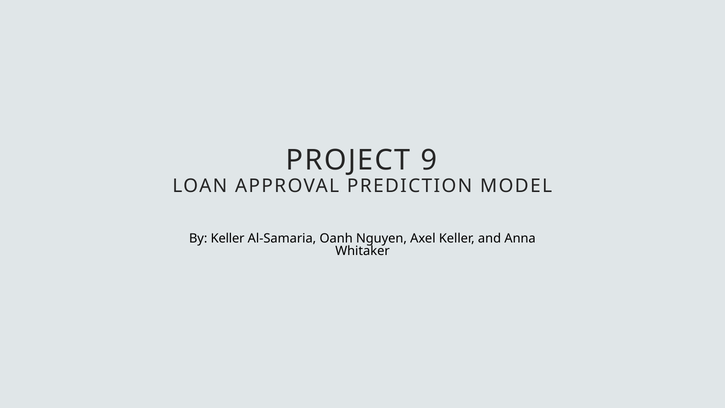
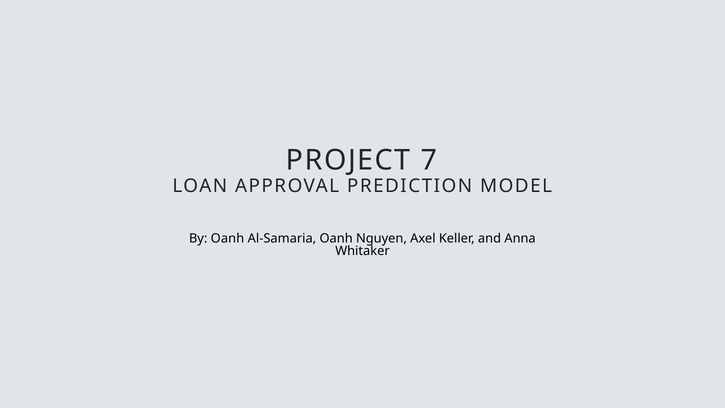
9: 9 -> 7
By Keller: Keller -> Oanh
